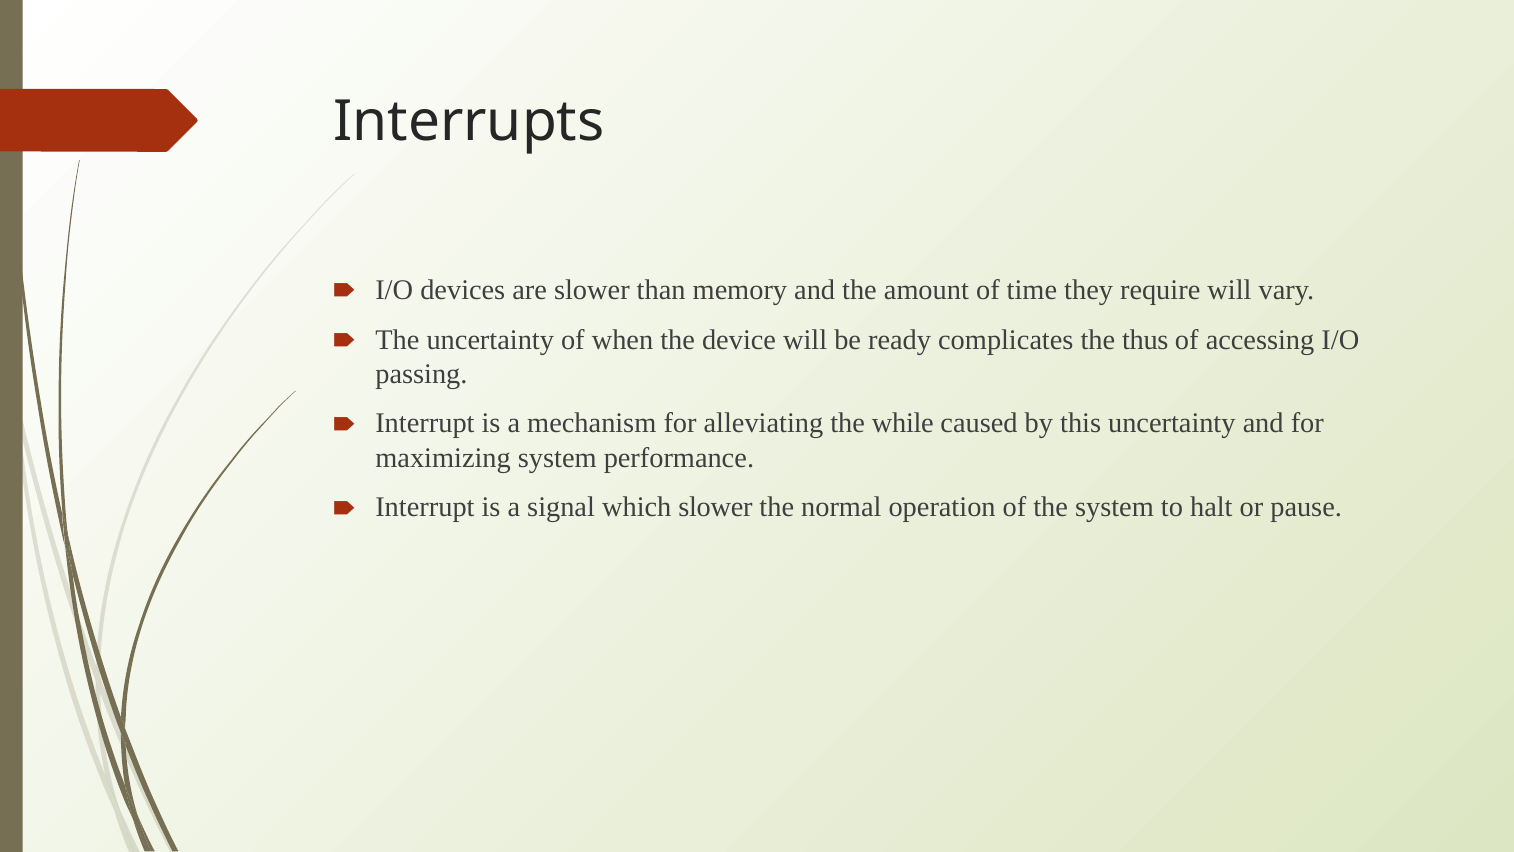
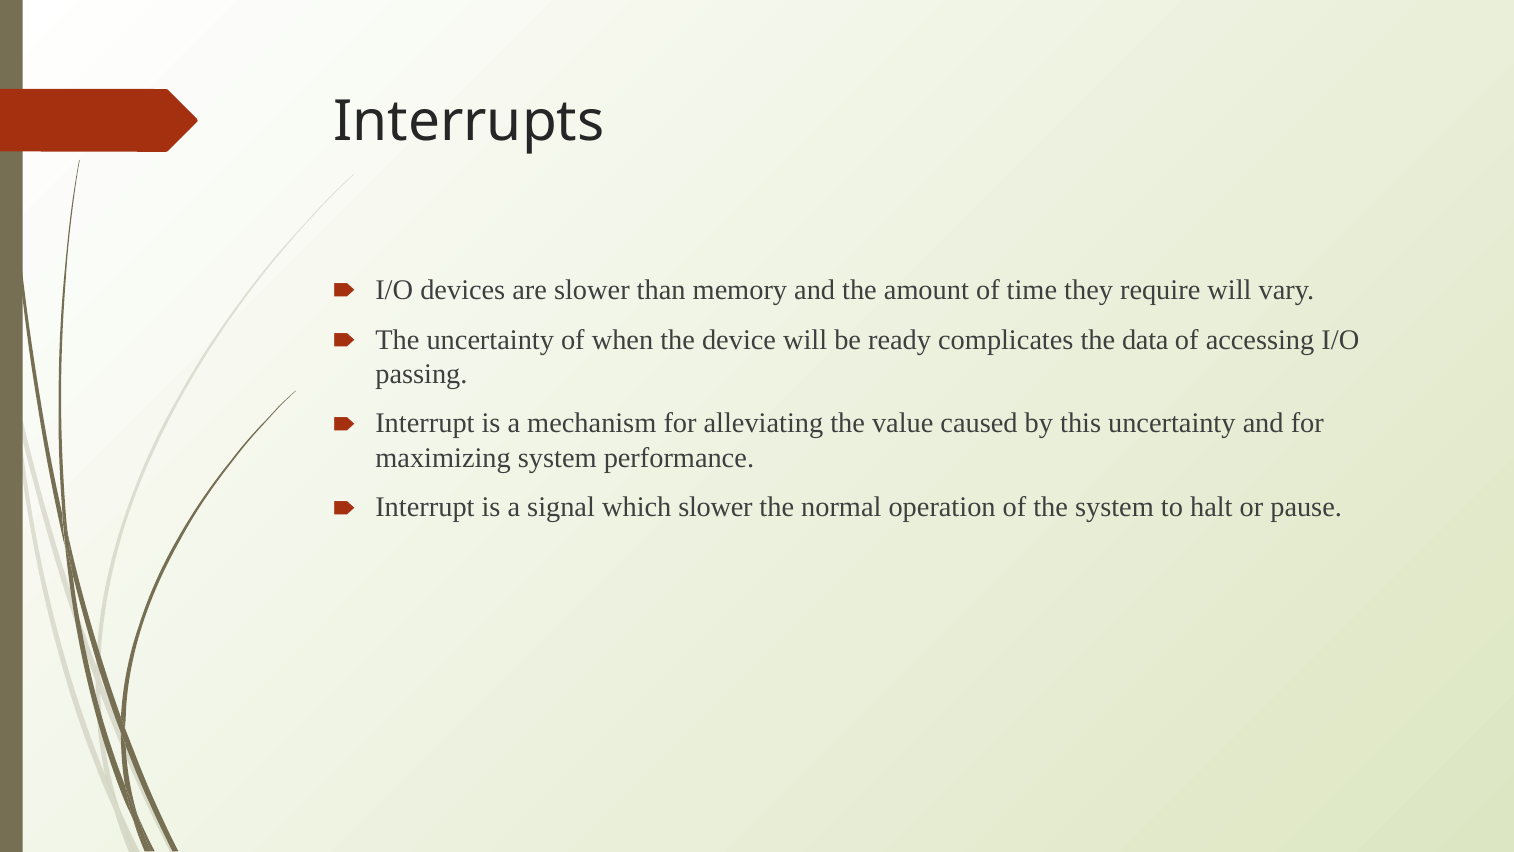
thus: thus -> data
while: while -> value
